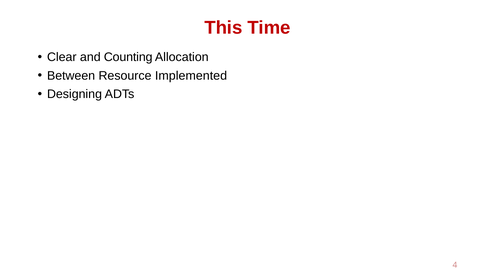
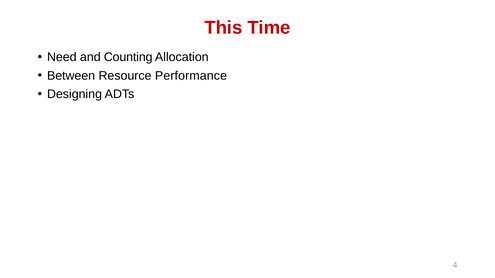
Clear: Clear -> Need
Implemented: Implemented -> Performance
